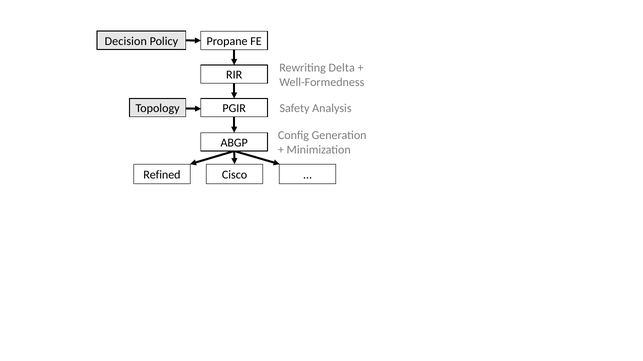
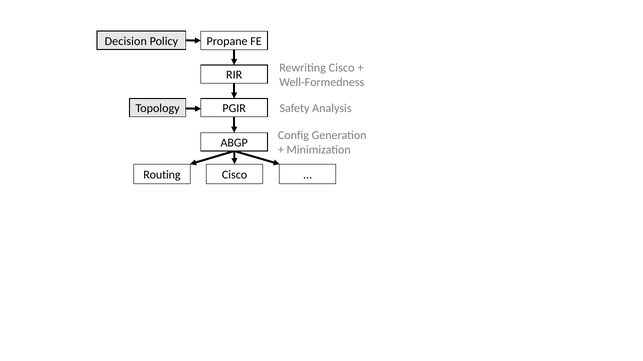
Rewriting Delta: Delta -> Cisco
Refined: Refined -> Routing
